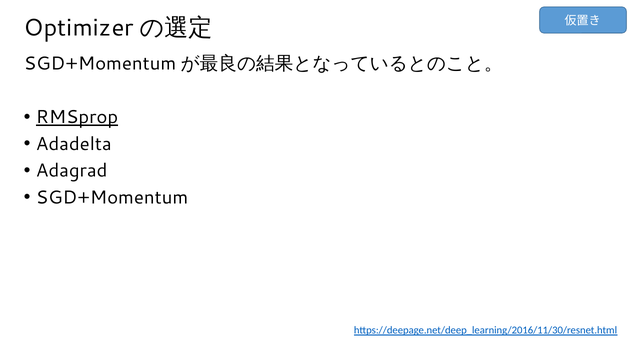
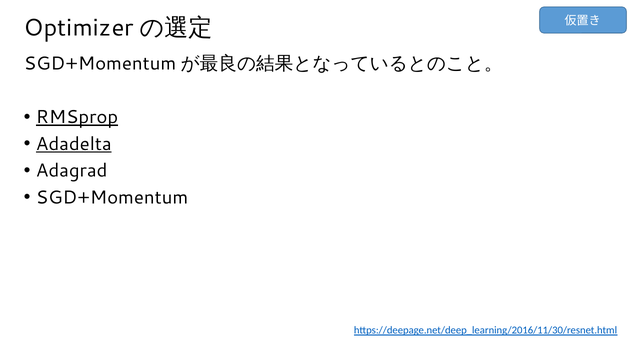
Adadelta underline: none -> present
